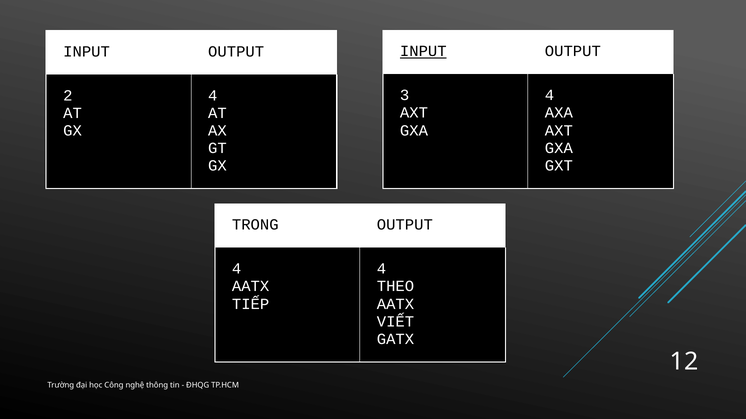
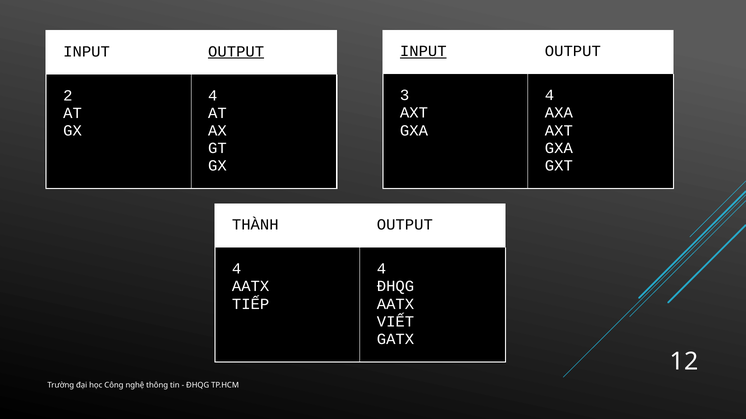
OUTPUT at (236, 52) underline: none -> present
TRONG: TRONG -> THÀNH
THEO at (395, 287): THEO -> ĐHQG
